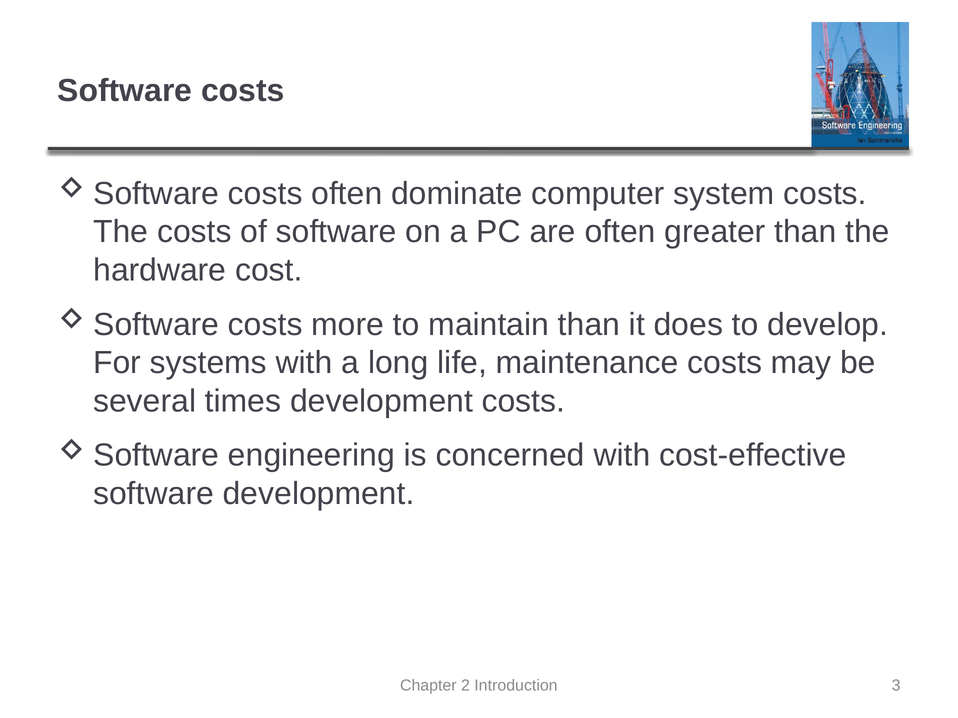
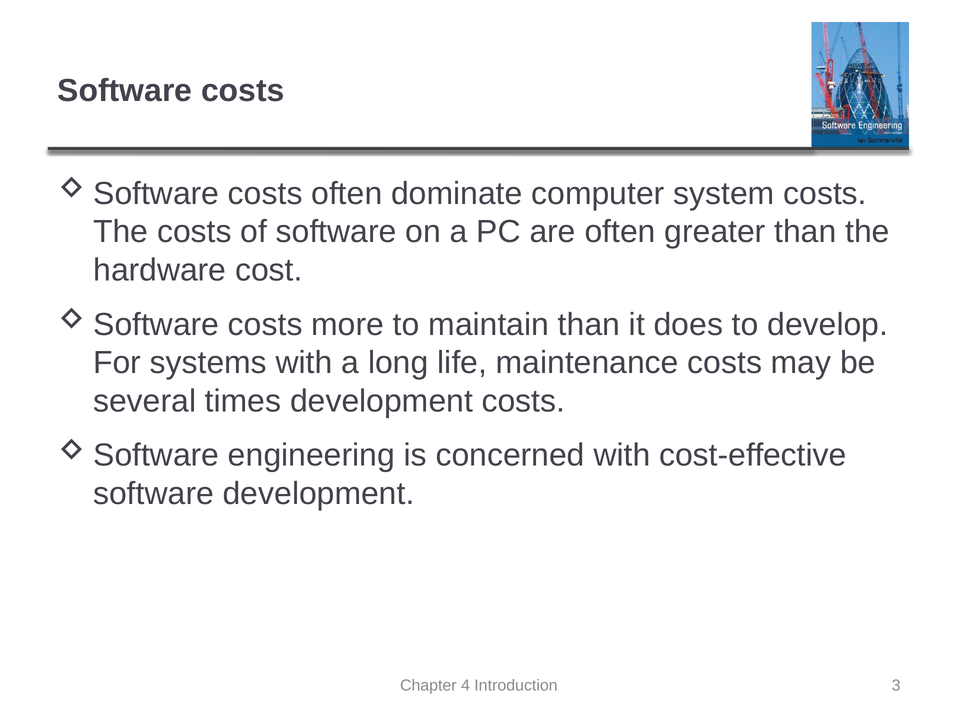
2: 2 -> 4
